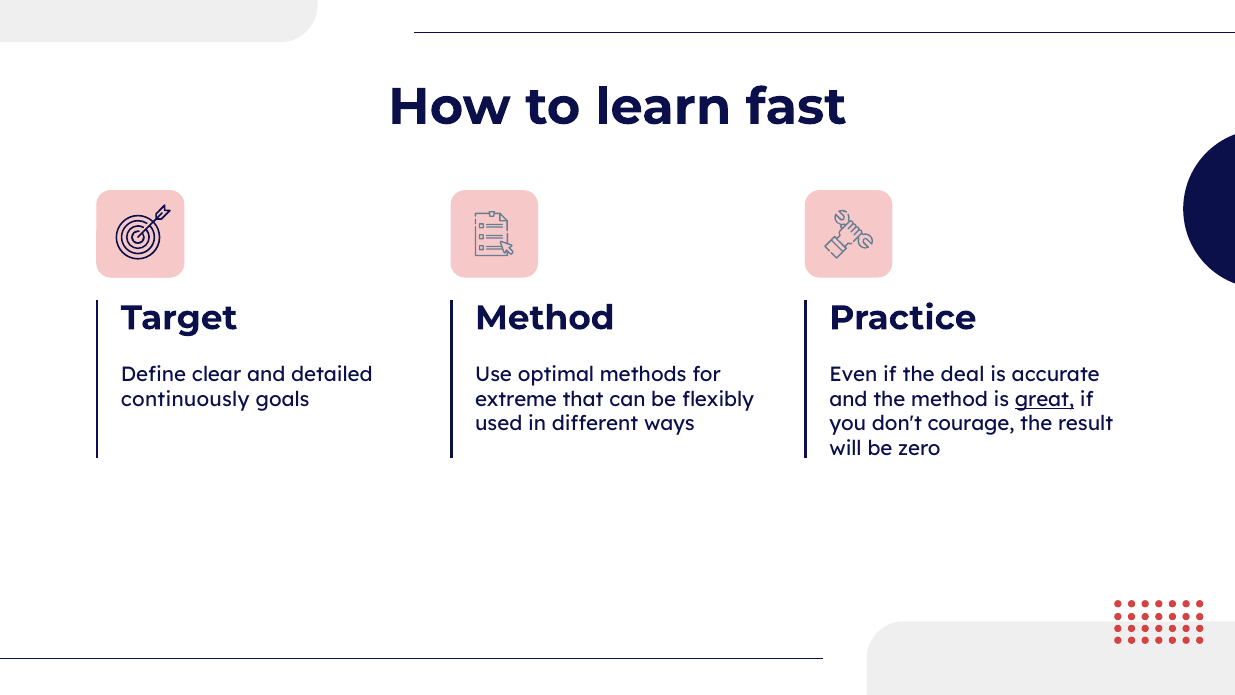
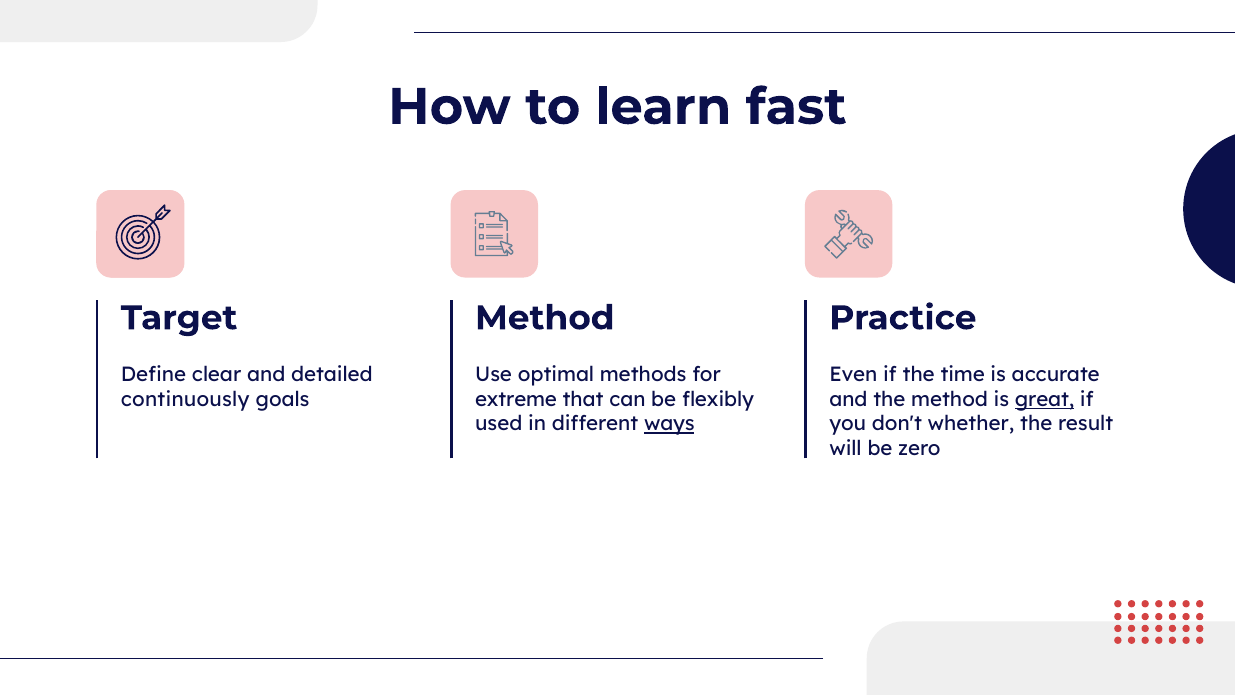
deal: deal -> time
ways underline: none -> present
courage: courage -> whether
